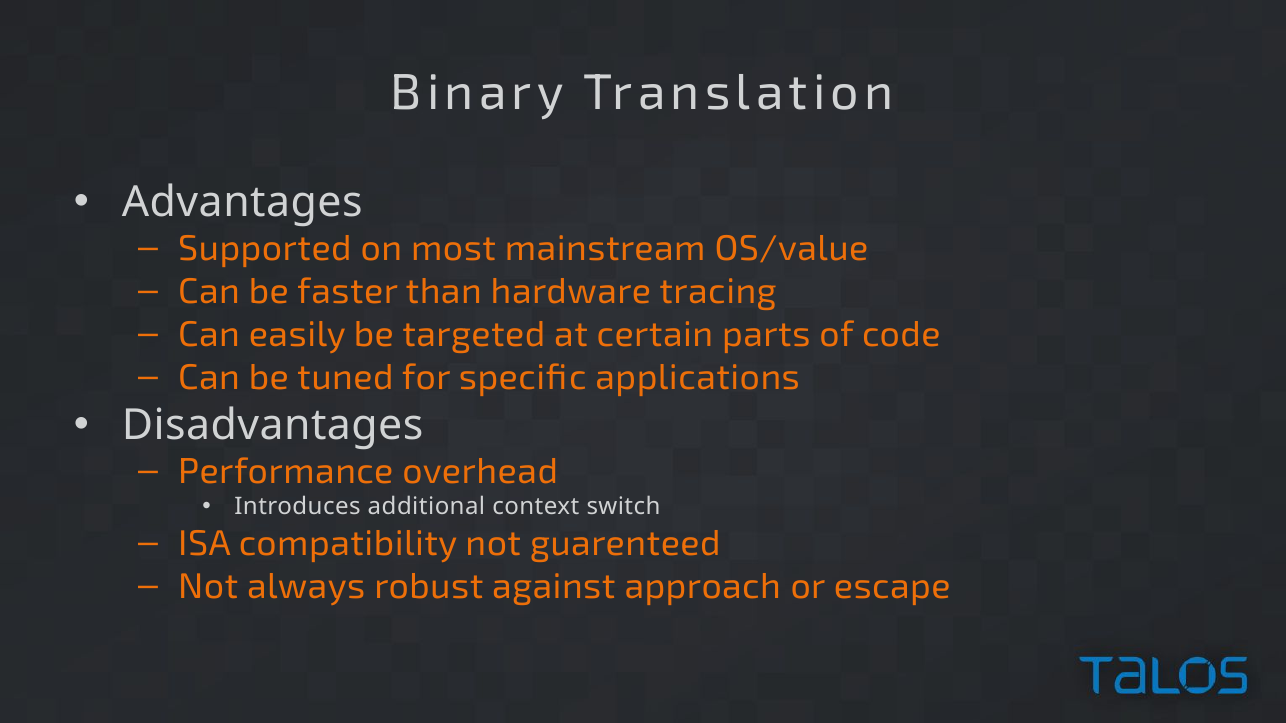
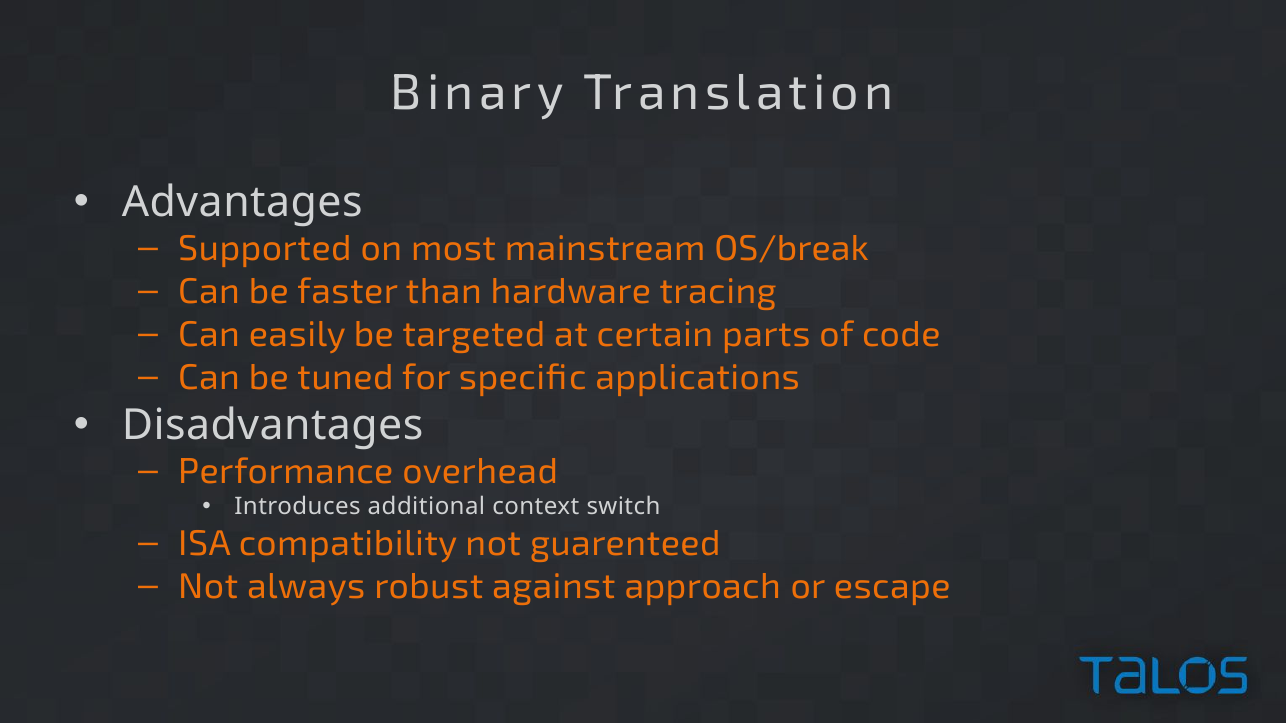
OS/value: OS/value -> OS/break
